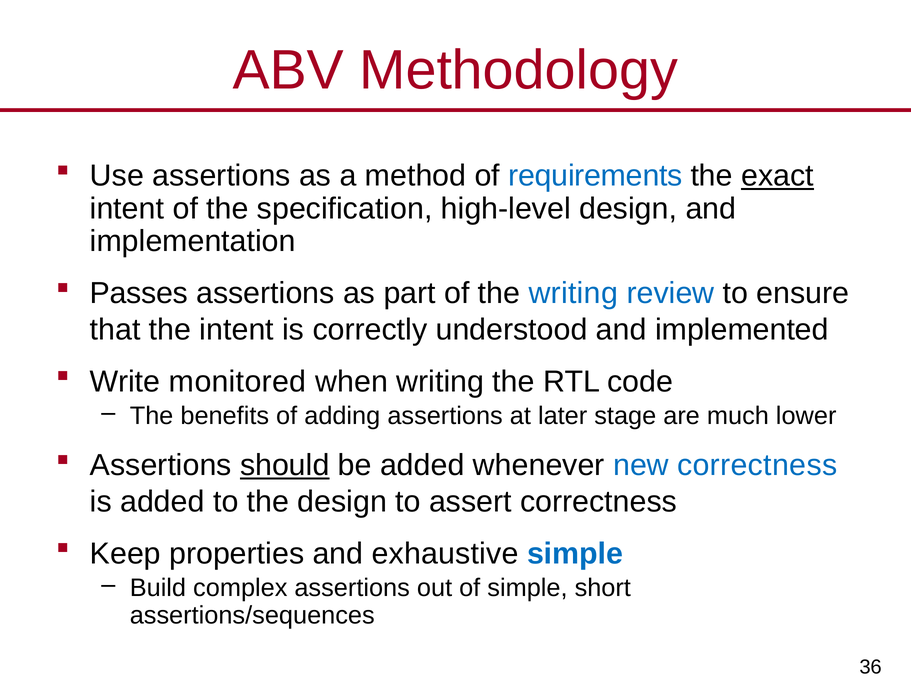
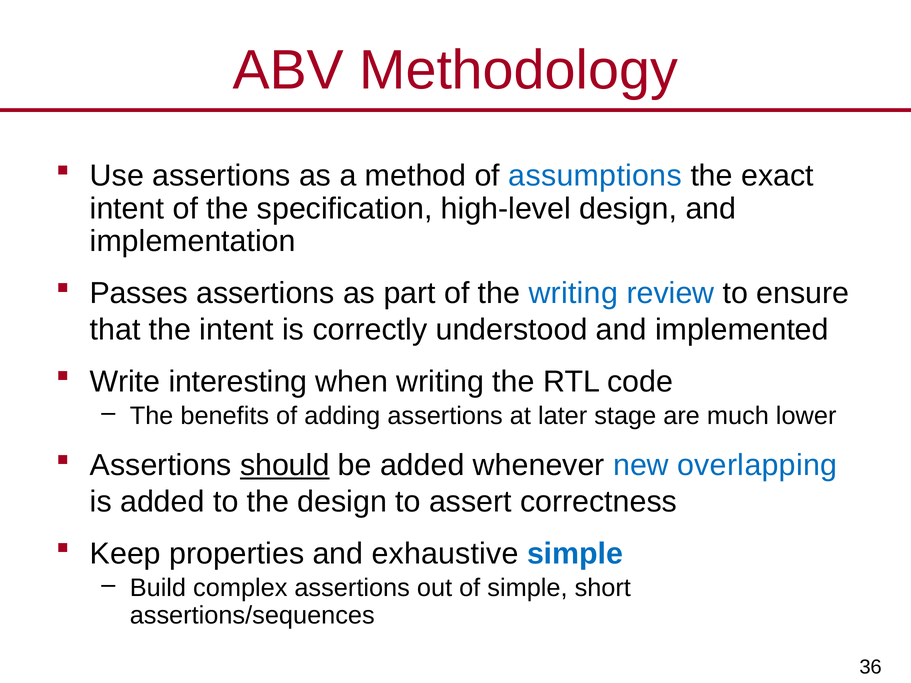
requirements: requirements -> assumptions
exact underline: present -> none
monitored: monitored -> interesting
new correctness: correctness -> overlapping
